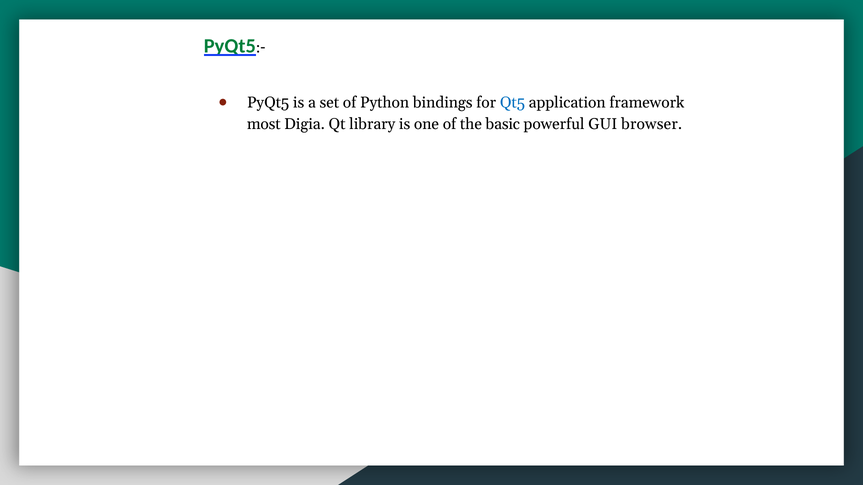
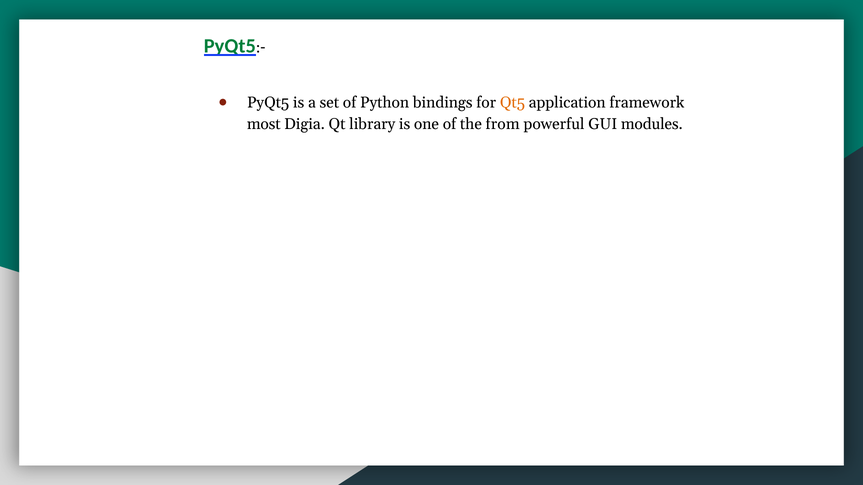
Qt5 colour: blue -> orange
basic: basic -> from
browser: browser -> modules
